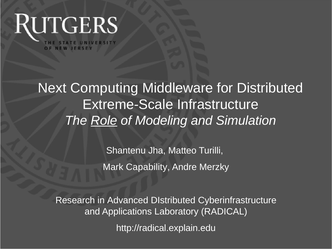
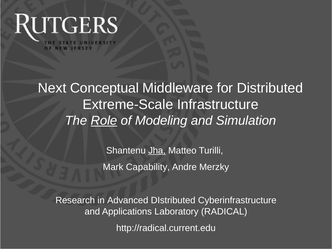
Computing: Computing -> Conceptual
Jha underline: none -> present
http://radical.explain.edu: http://radical.explain.edu -> http://radical.current.edu
